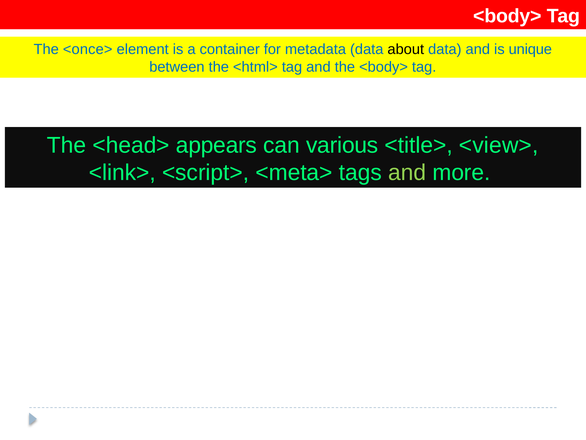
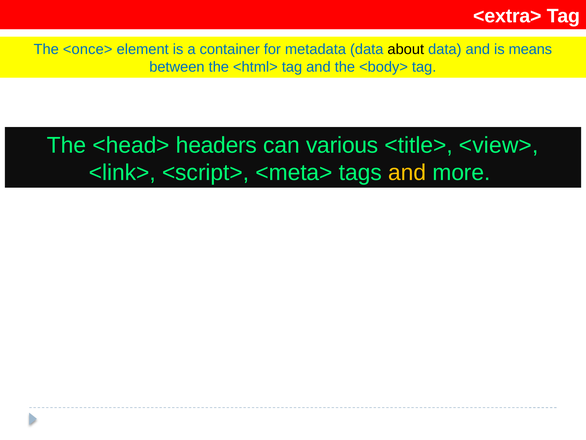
<body> at (507, 16): <body> -> <extra>
unique: unique -> means
appears: appears -> headers
and at (407, 172) colour: light green -> yellow
